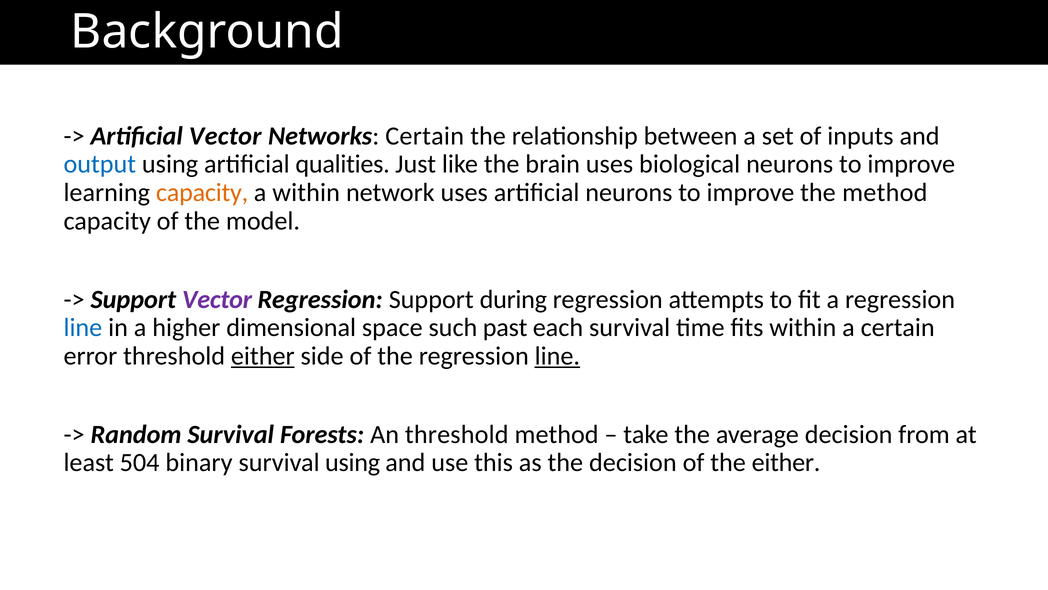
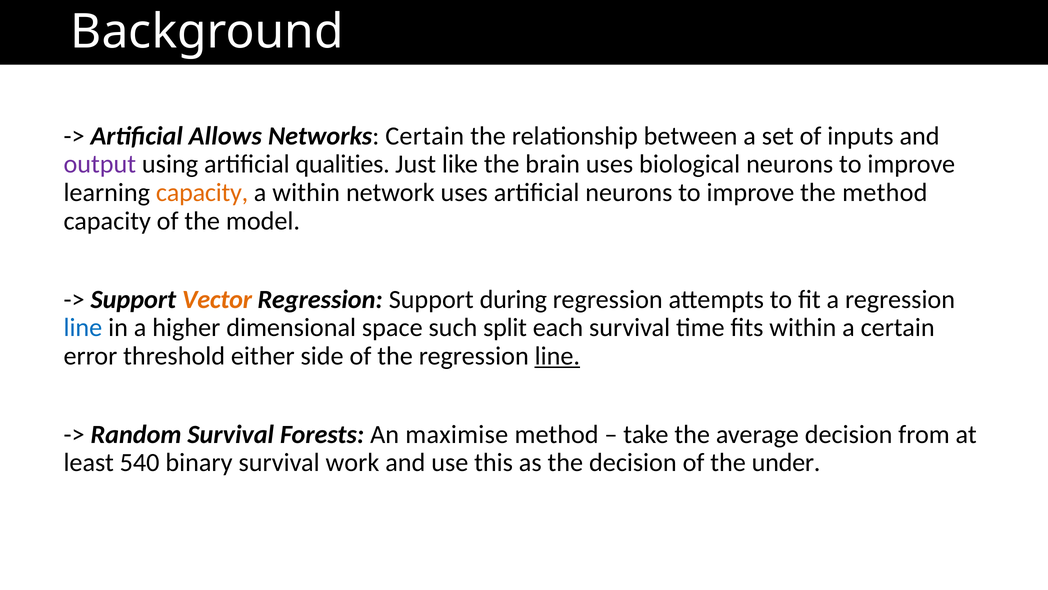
Artificial Vector: Vector -> Allows
output colour: blue -> purple
Vector at (217, 299) colour: purple -> orange
past: past -> split
either at (263, 356) underline: present -> none
An threshold: threshold -> maximise
504: 504 -> 540
survival using: using -> work
the either: either -> under
